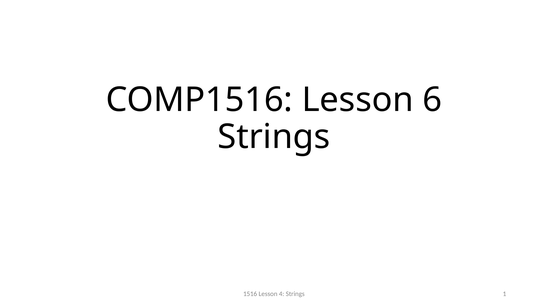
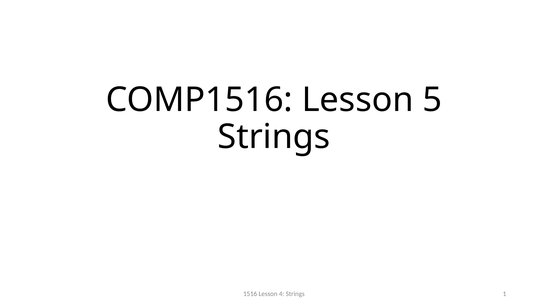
6: 6 -> 5
